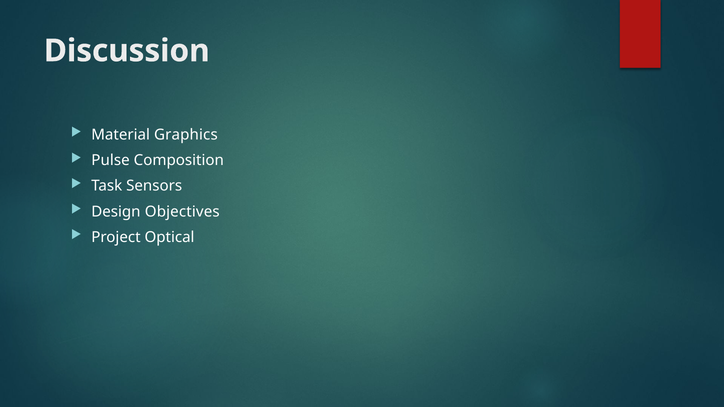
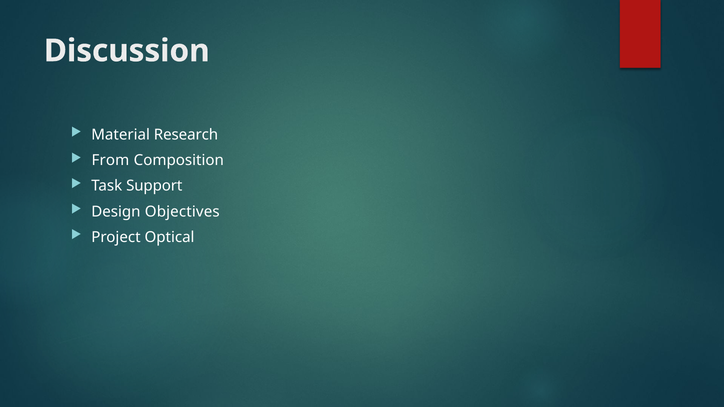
Graphics: Graphics -> Research
Pulse: Pulse -> From
Sensors: Sensors -> Support
